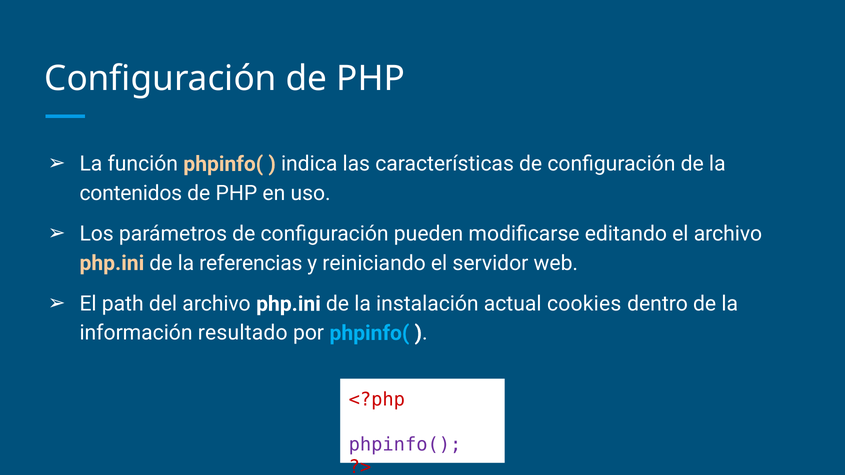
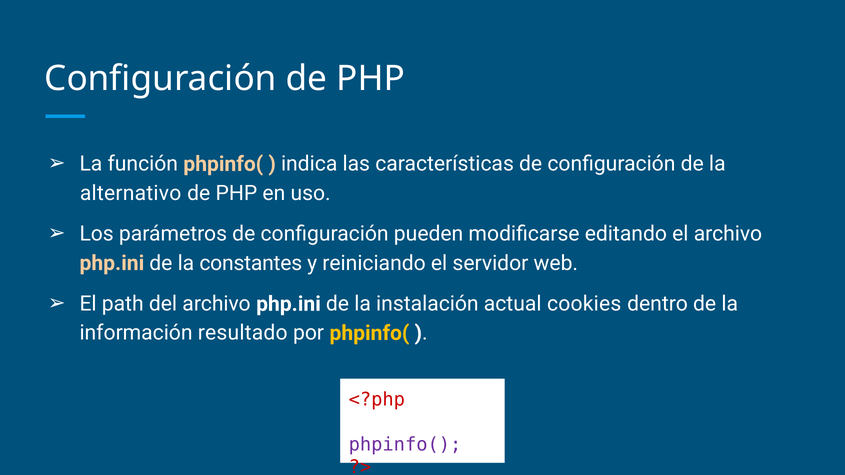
contenidos: contenidos -> alternativo
referencias: referencias -> constantes
phpinfo( at (369, 333) colour: light blue -> yellow
